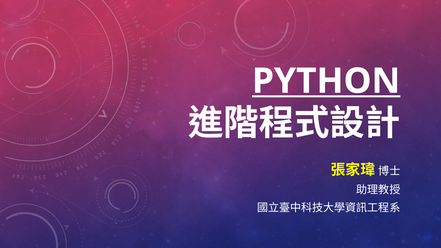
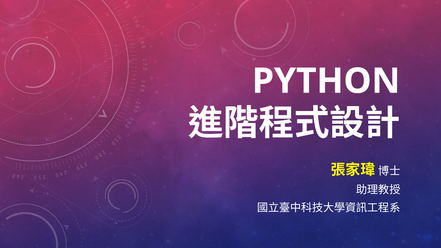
PYTHON underline: present -> none
